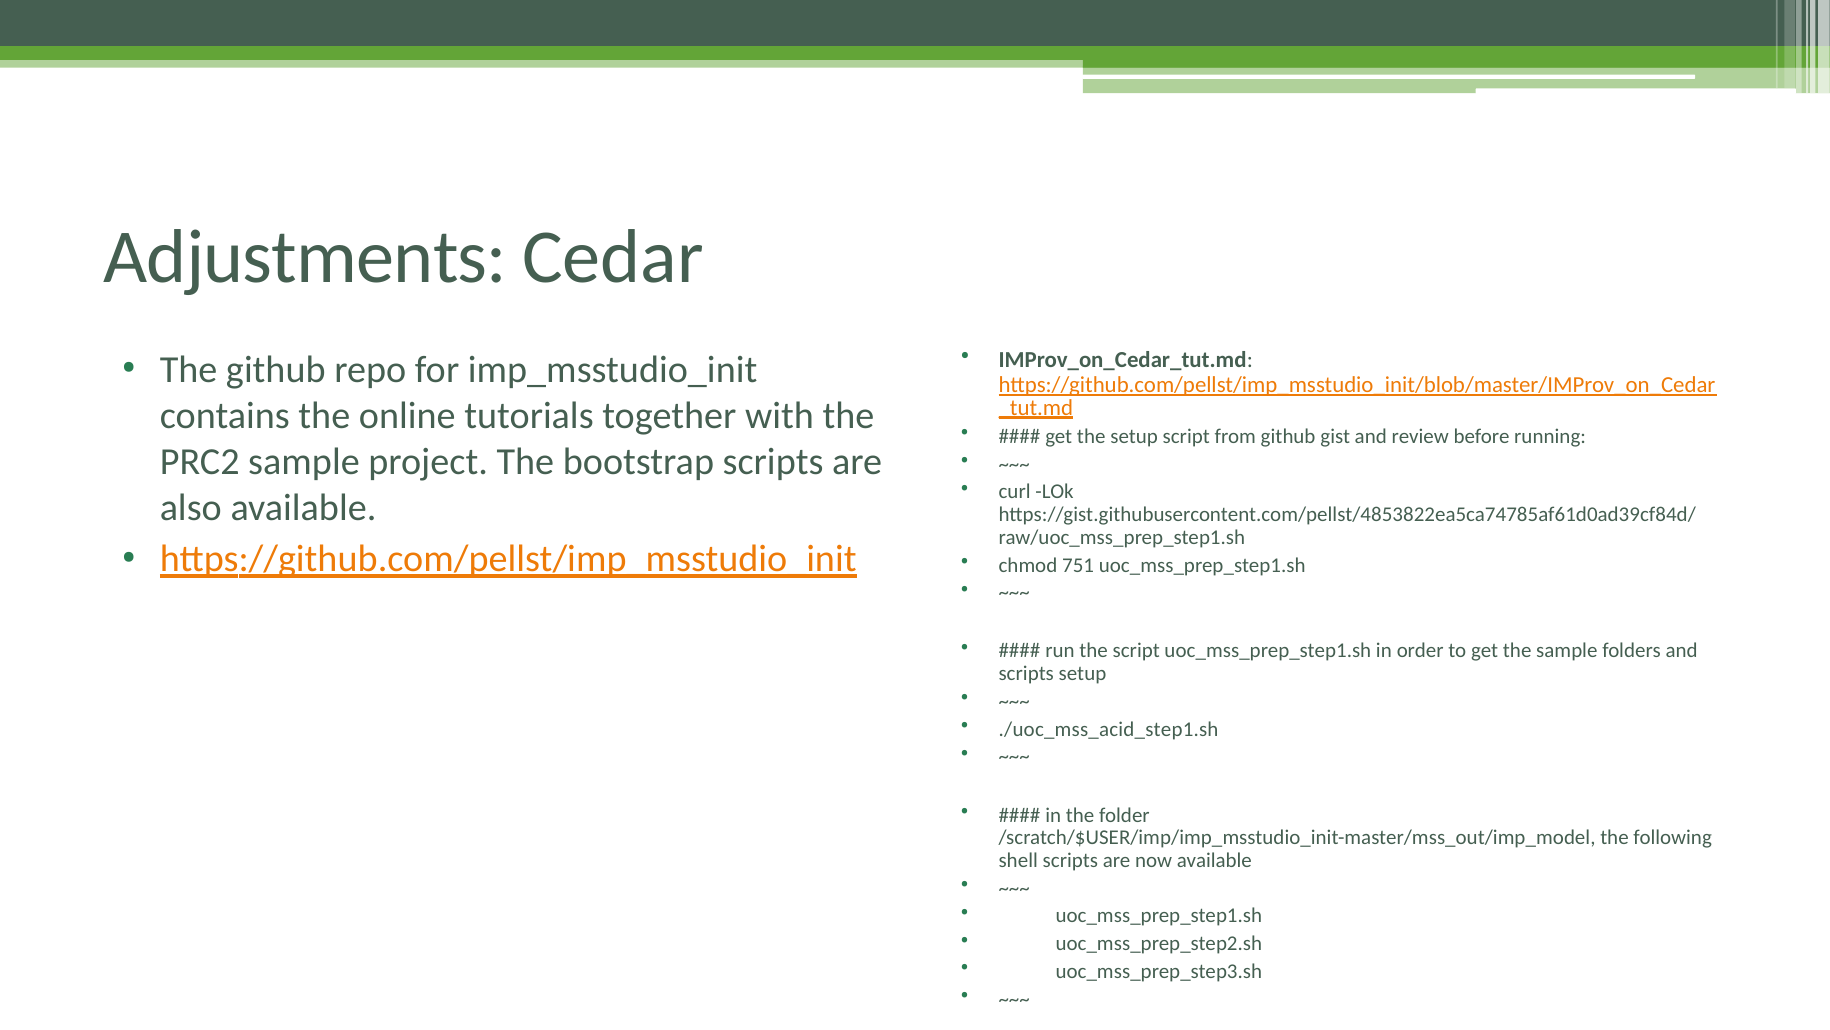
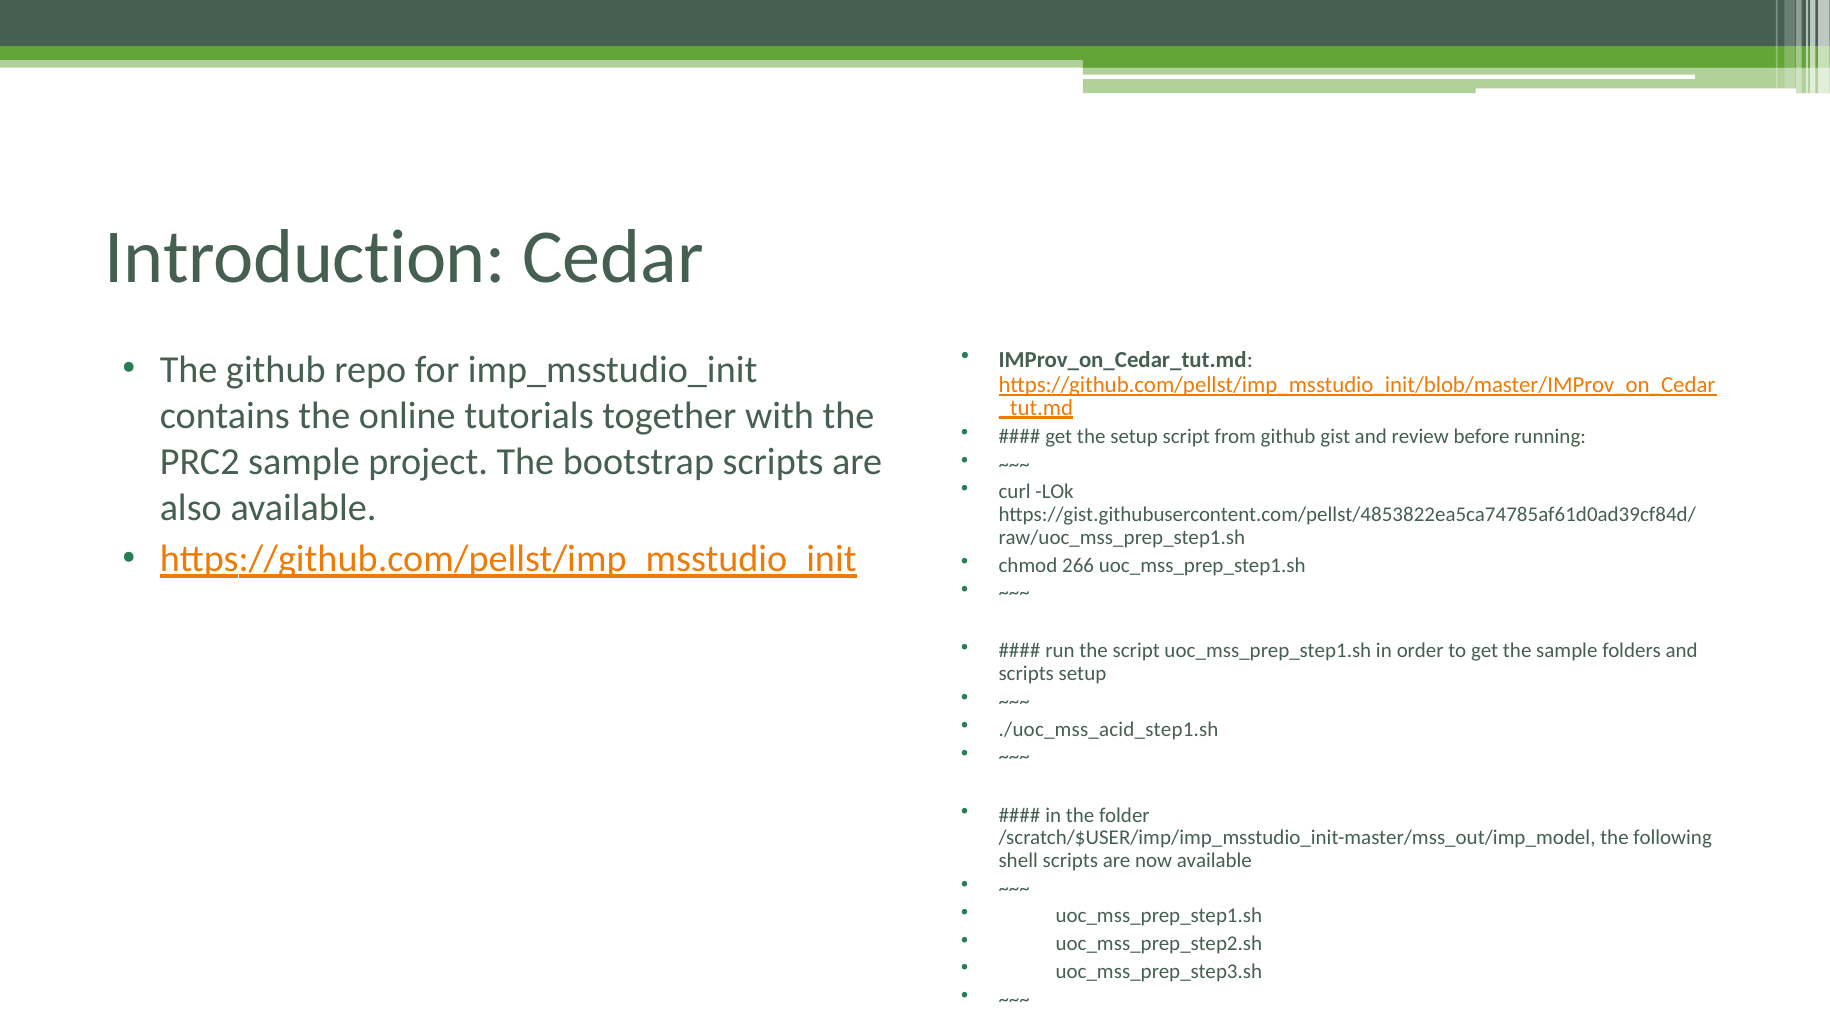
Adjustments: Adjustments -> Introduction
751: 751 -> 266
